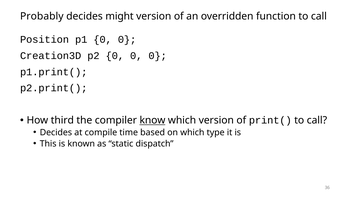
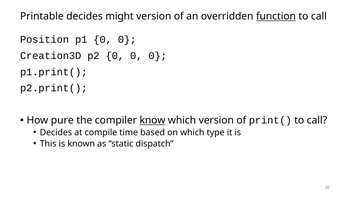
Probably: Probably -> Printable
function underline: none -> present
third: third -> pure
